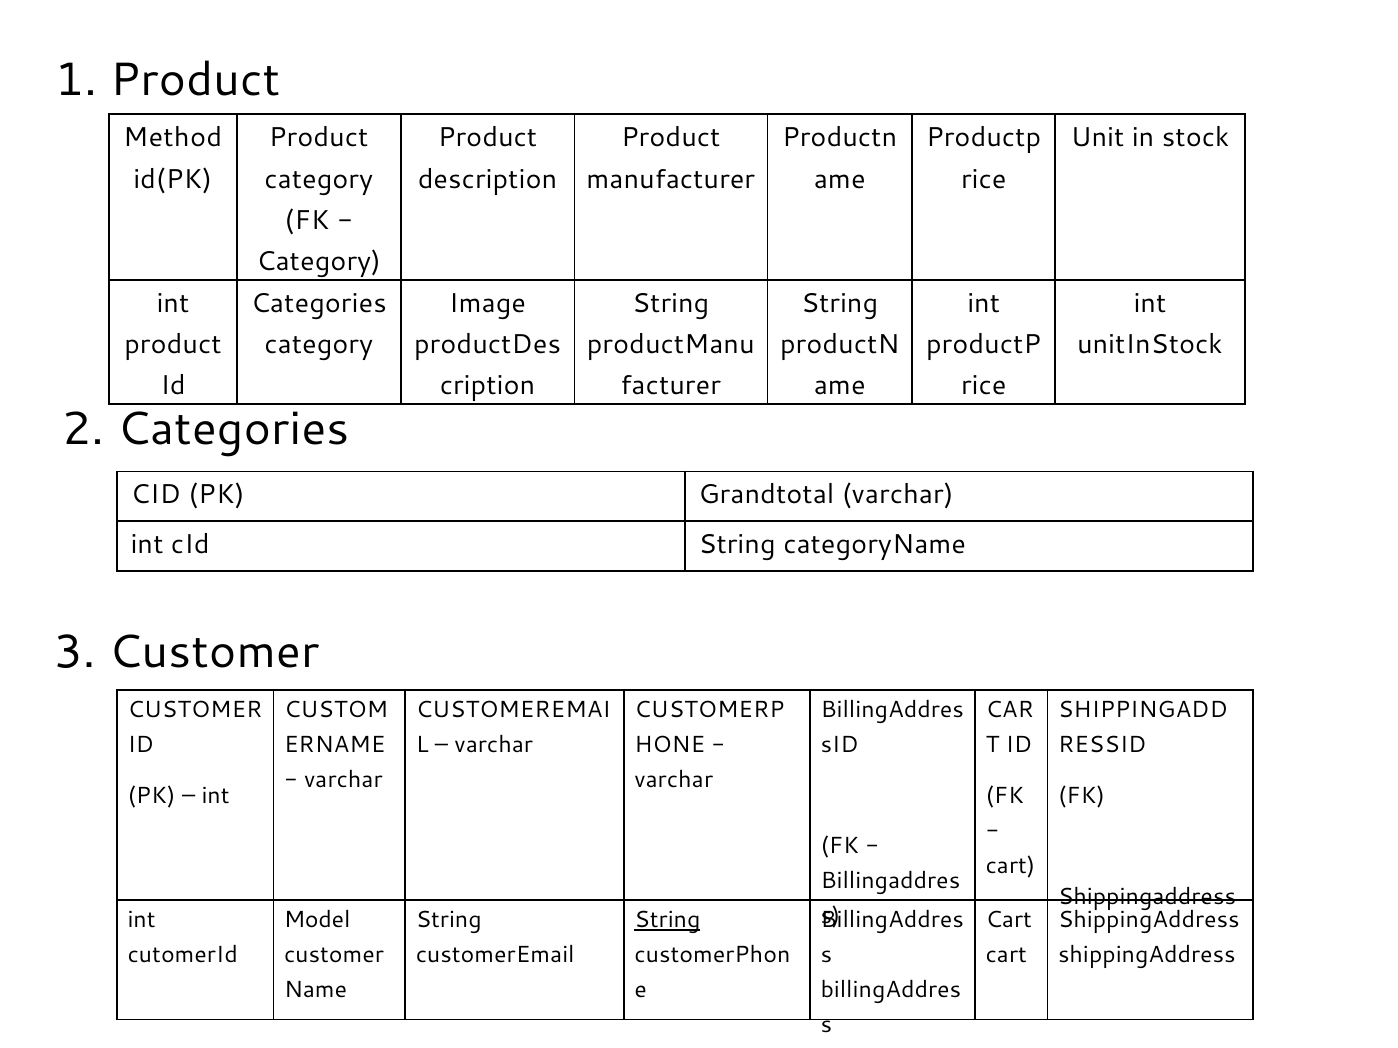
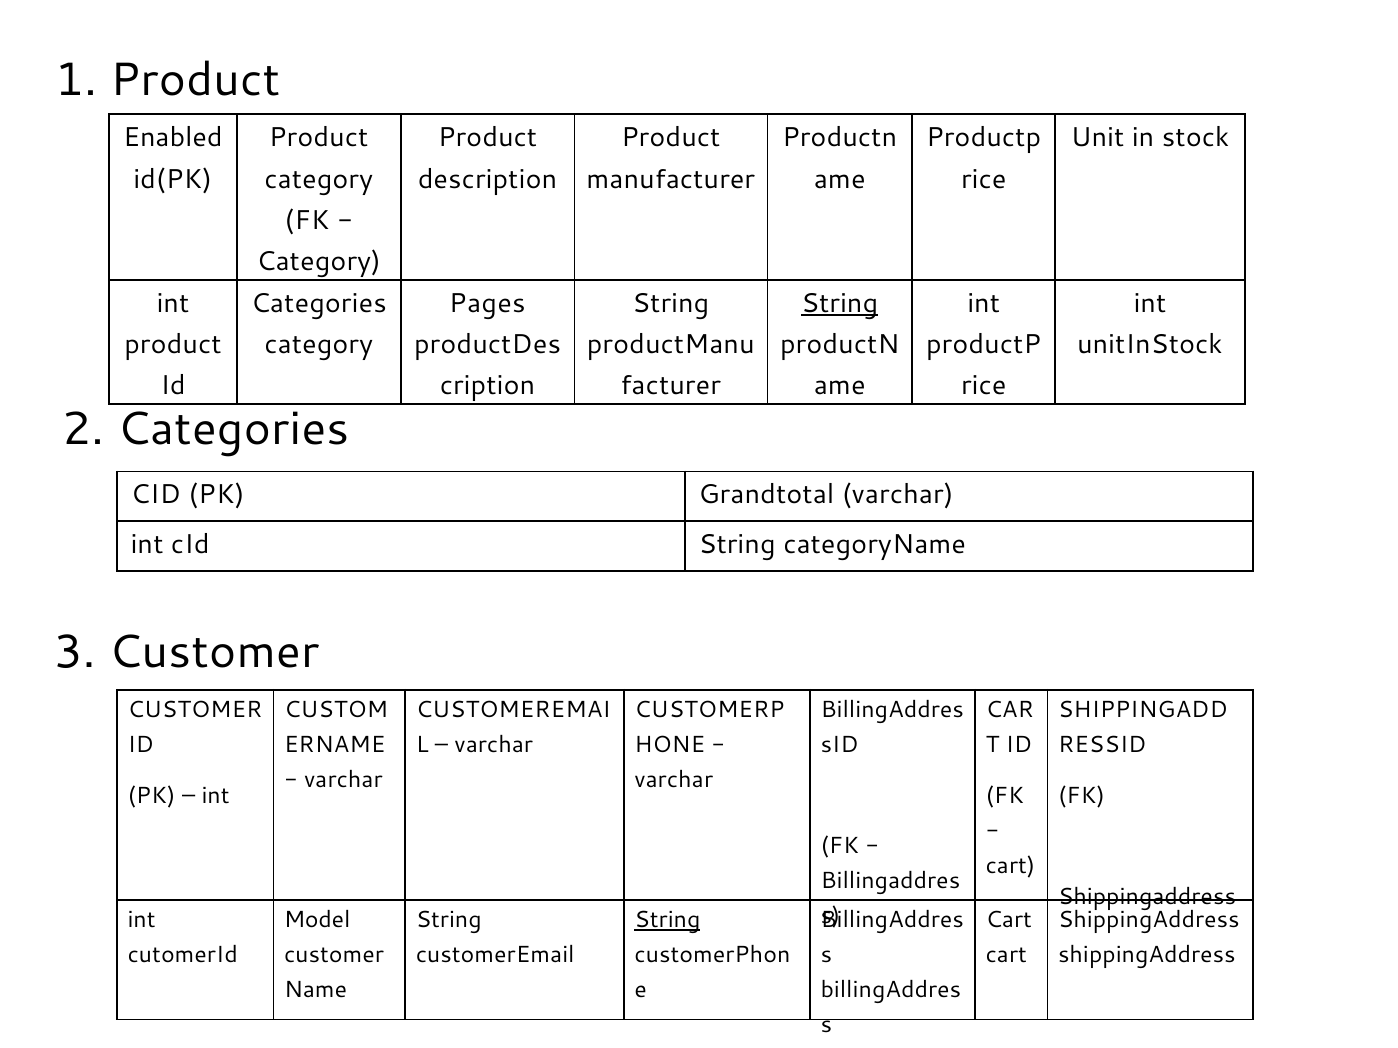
Method: Method -> Enabled
Image: Image -> Pages
String at (840, 303) underline: none -> present
